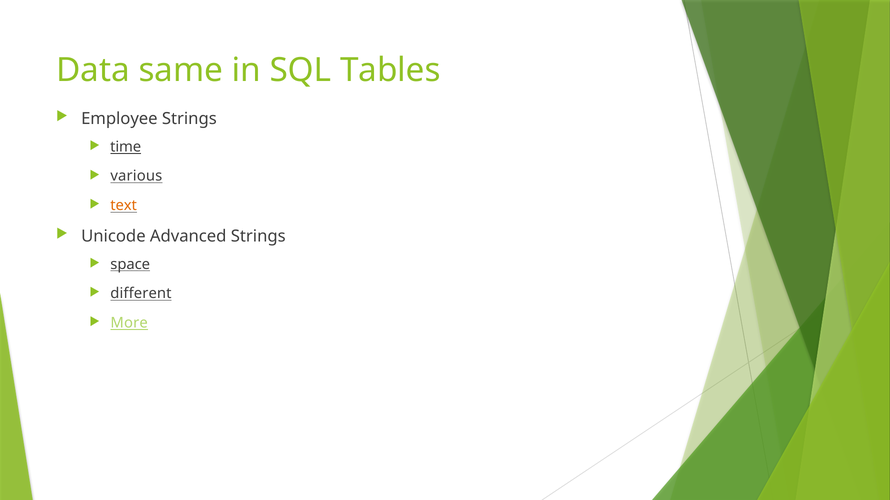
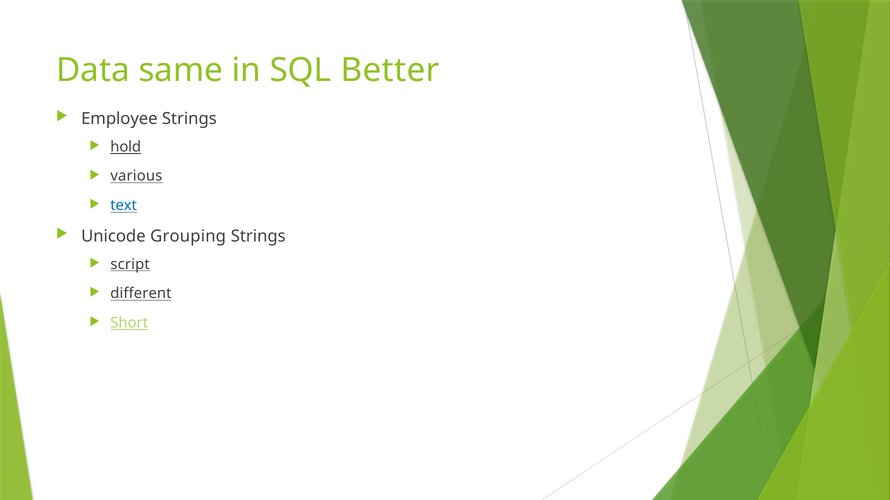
Tables: Tables -> Better
time: time -> hold
text colour: orange -> blue
Advanced: Advanced -> Grouping
space: space -> script
More: More -> Short
